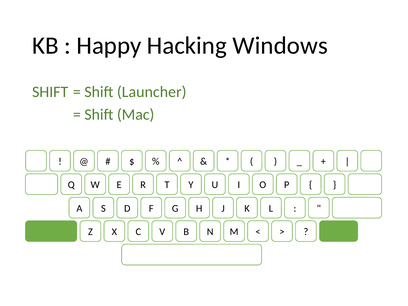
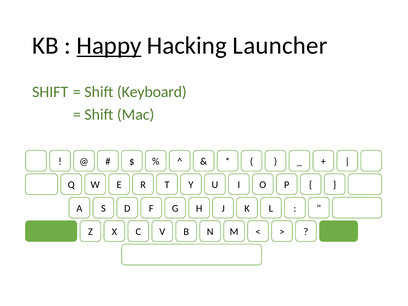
Happy underline: none -> present
Windows: Windows -> Launcher
Launcher: Launcher -> Keyboard
